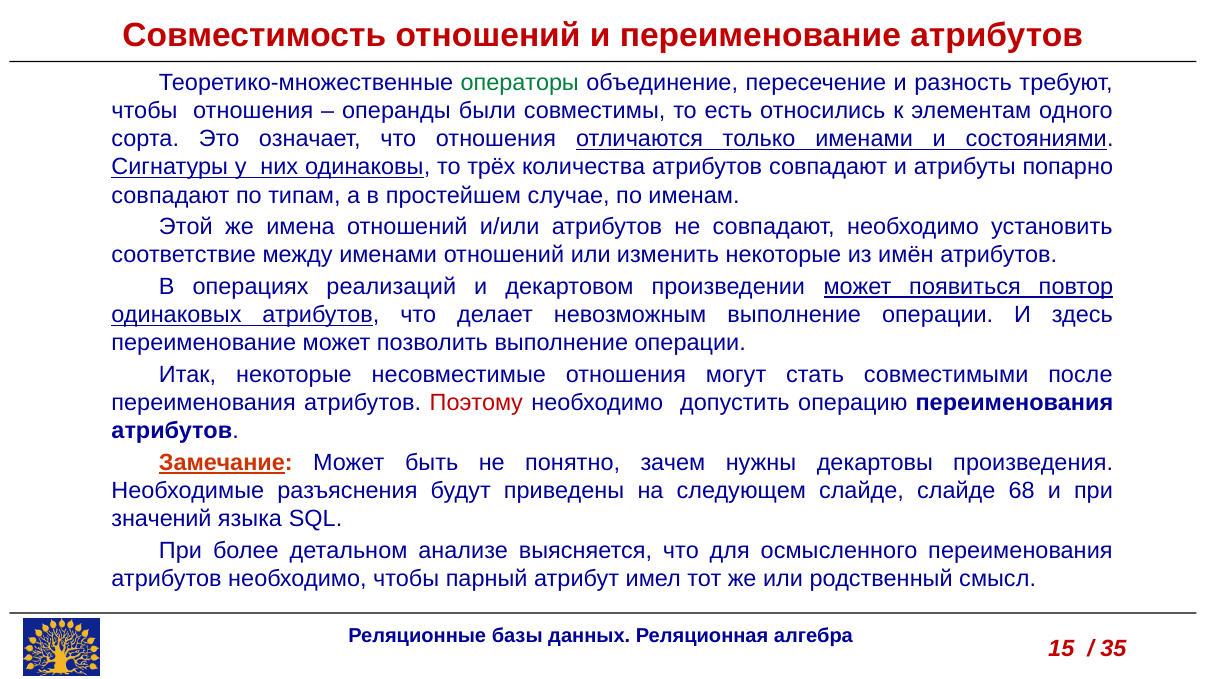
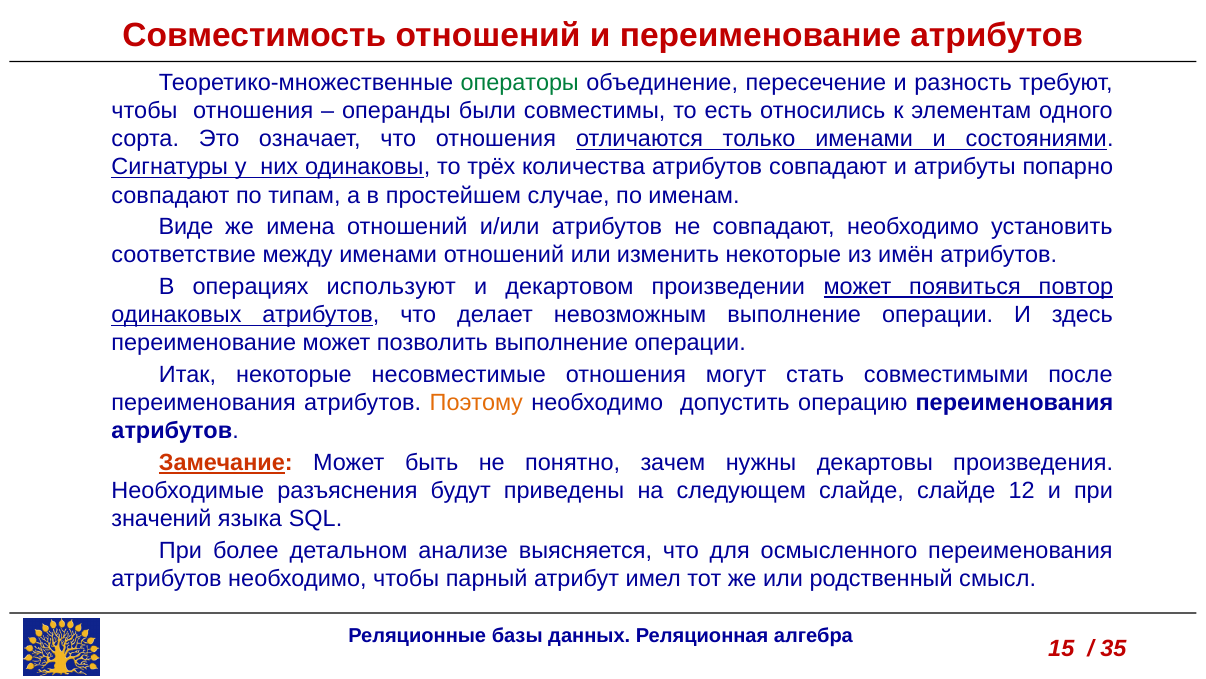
Этой: Этой -> Виде
реализаций: реализаций -> используют
Поэтому colour: red -> orange
68: 68 -> 12
